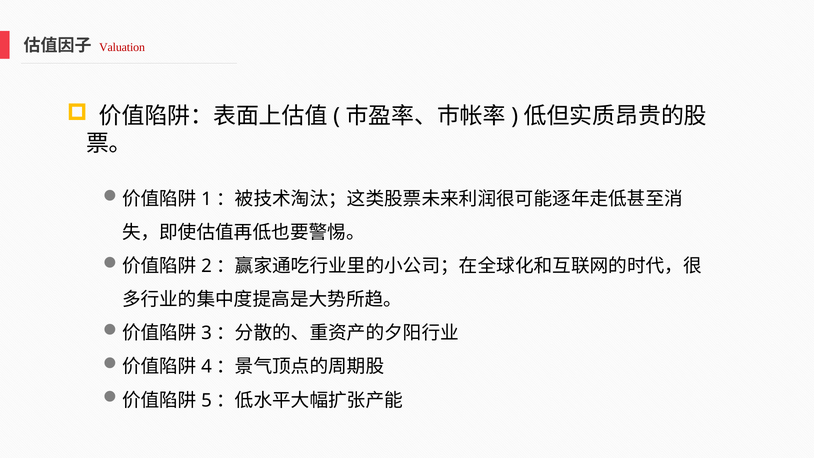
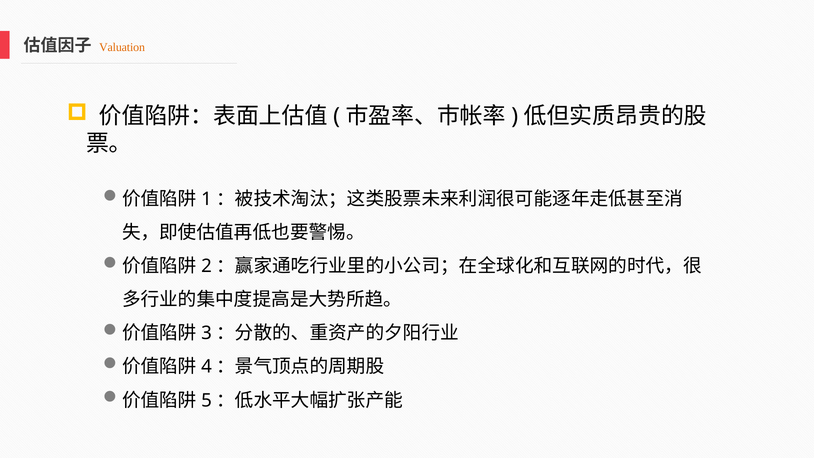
Valuation colour: red -> orange
